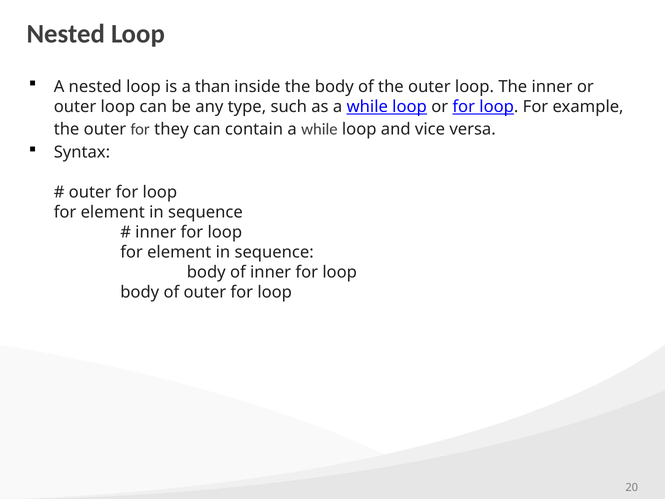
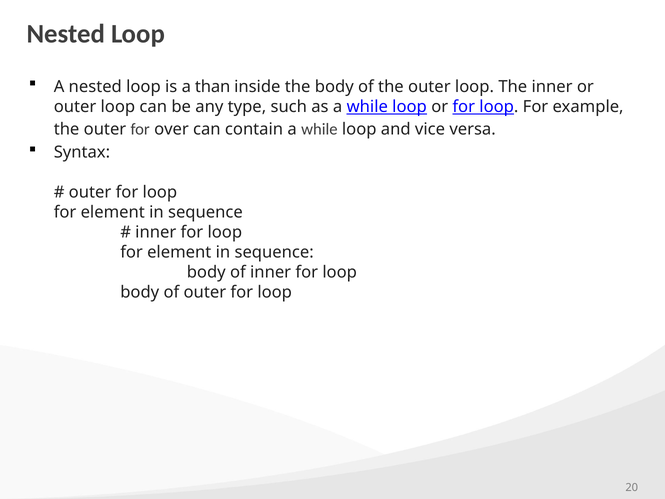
they: they -> over
